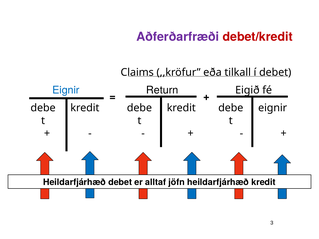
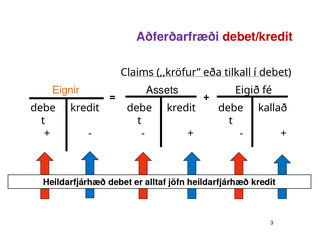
Eignir at (66, 90) colour: blue -> orange
Return: Return -> Assets
eignir at (273, 108): eignir -> kallað
